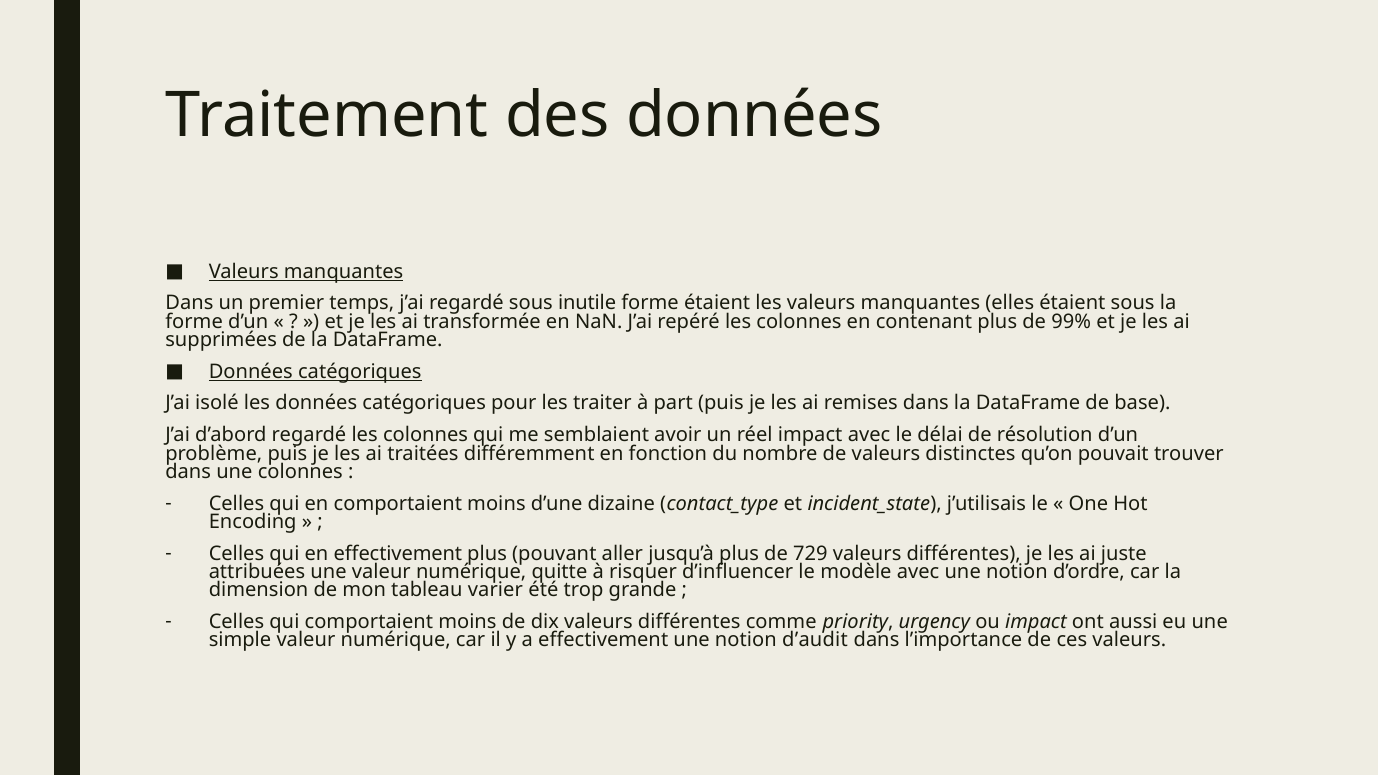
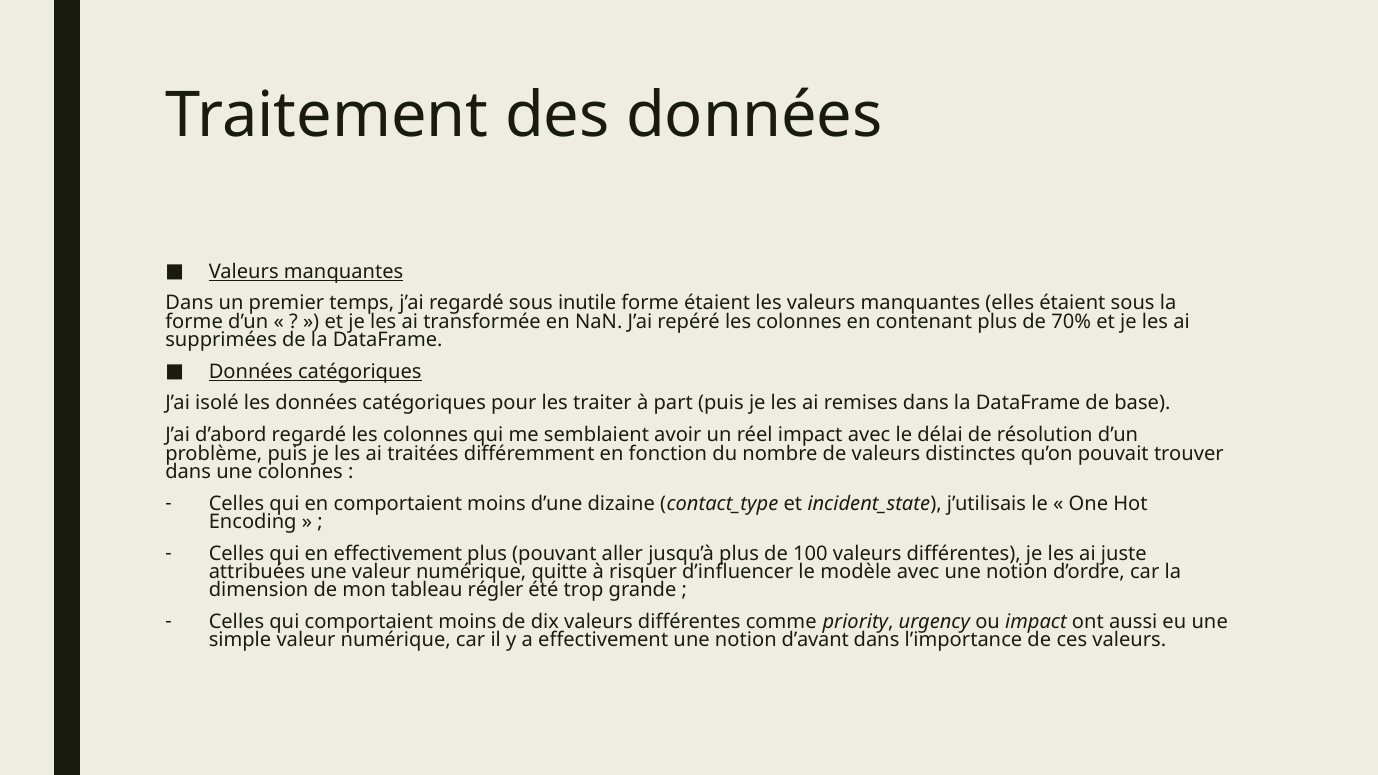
99%: 99% -> 70%
729: 729 -> 100
varier: varier -> régler
d’audit: d’audit -> d’avant
